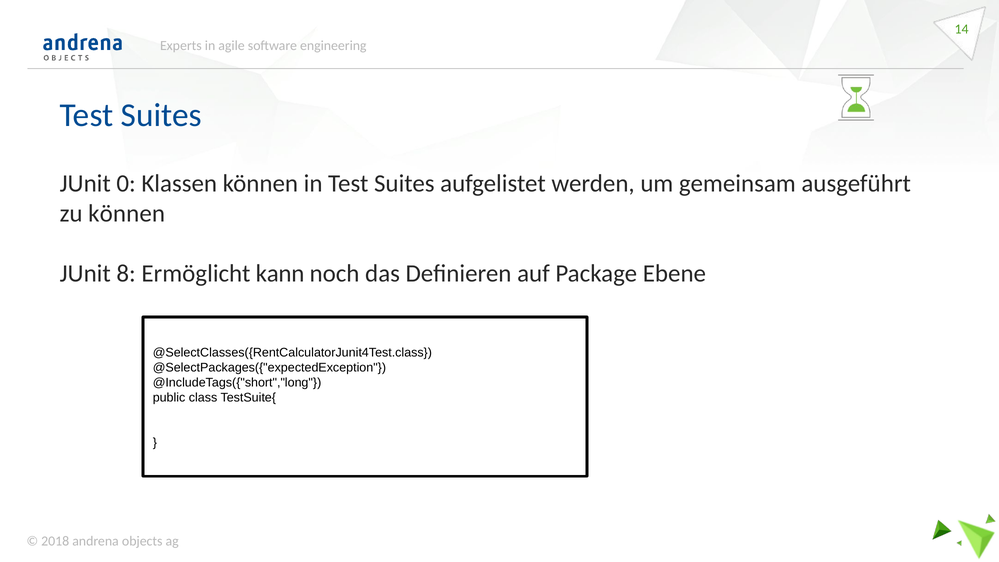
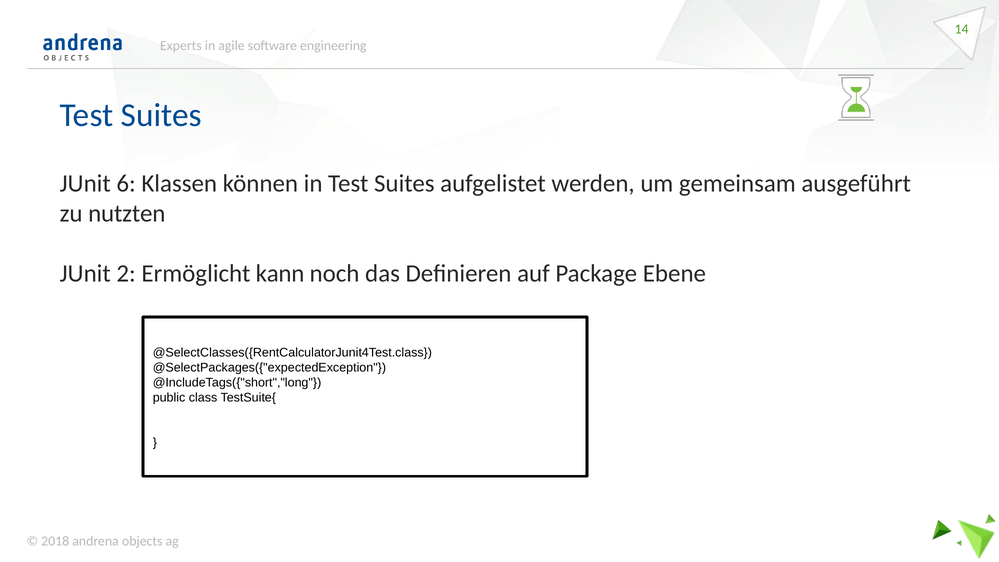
0: 0 -> 6
zu können: können -> nutzten
8: 8 -> 2
